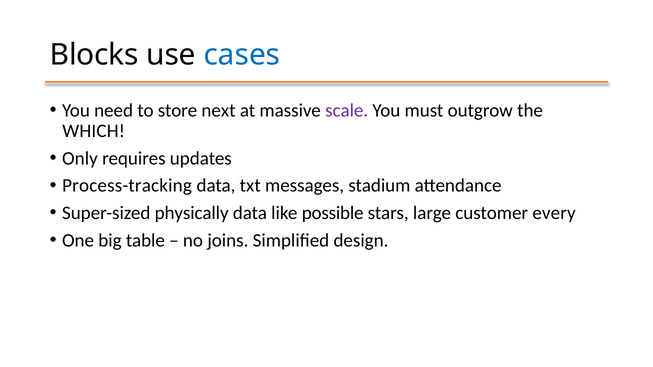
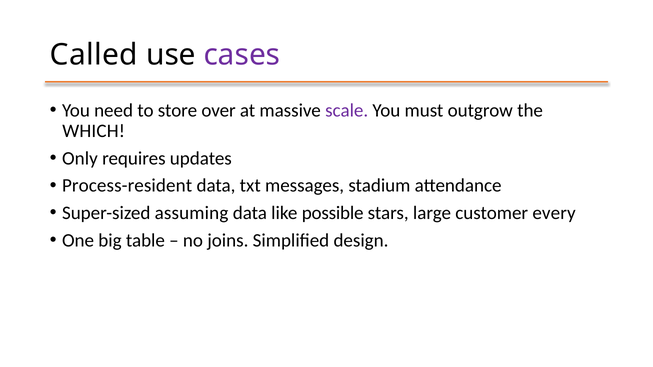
Blocks: Blocks -> Called
cases colour: blue -> purple
next: next -> over
Process-tracking: Process-tracking -> Process-resident
physically: physically -> assuming
